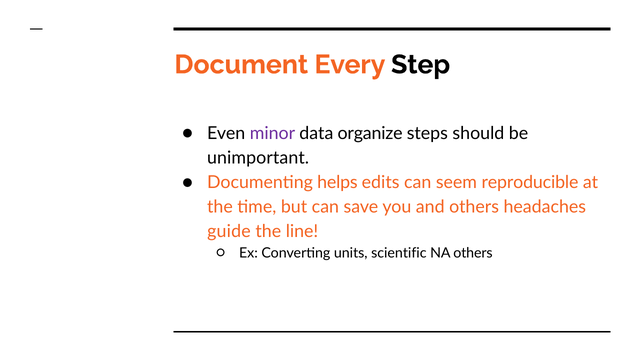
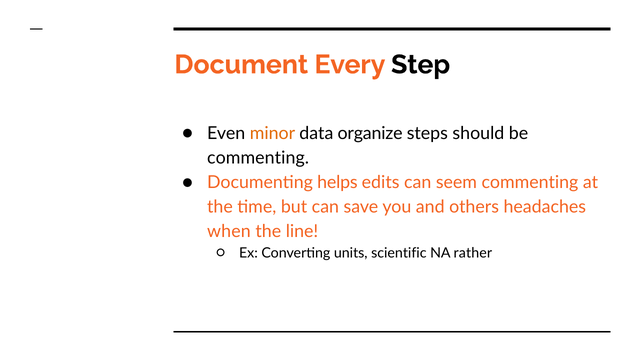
minor colour: purple -> orange
unimportant at (258, 158): unimportant -> commenting
seem reproducible: reproducible -> commenting
guide: guide -> when
NA others: others -> rather
